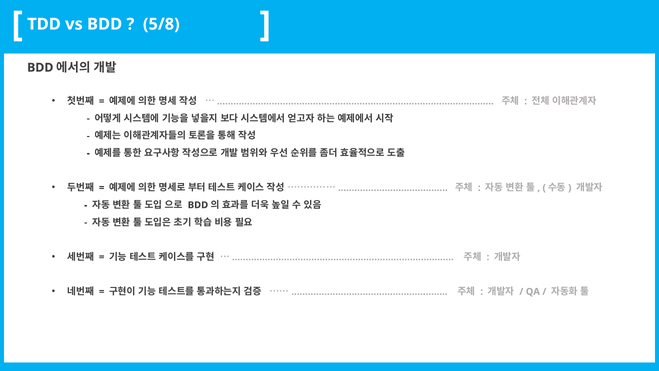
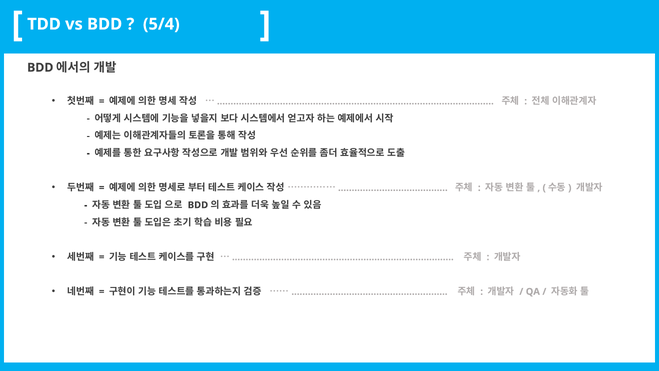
5/8: 5/8 -> 5/4
